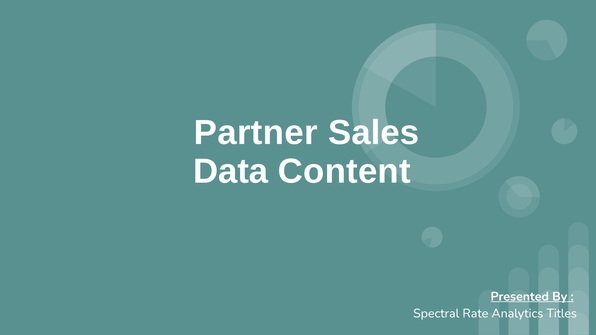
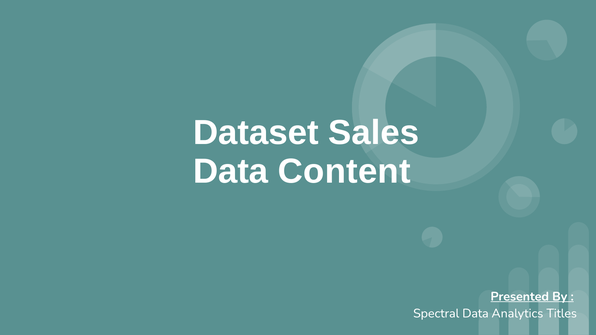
Partner: Partner -> Dataset
Spectral Rate: Rate -> Data
